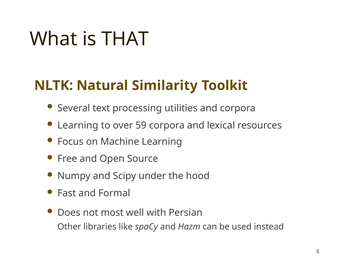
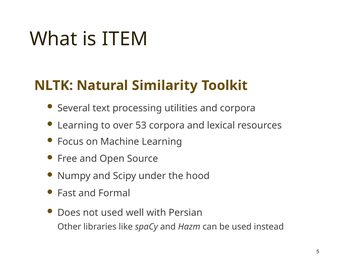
THAT: THAT -> ITEM
59: 59 -> 53
not most: most -> used
